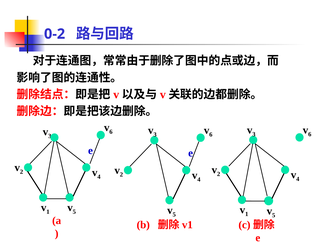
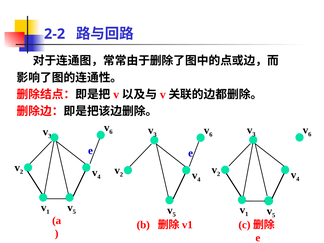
0-2: 0-2 -> 2-2
